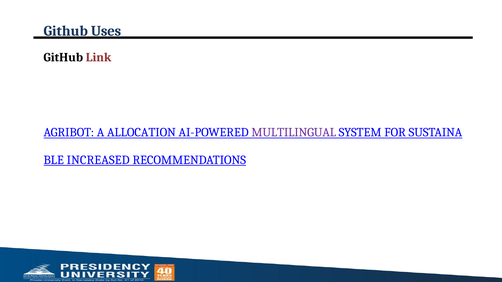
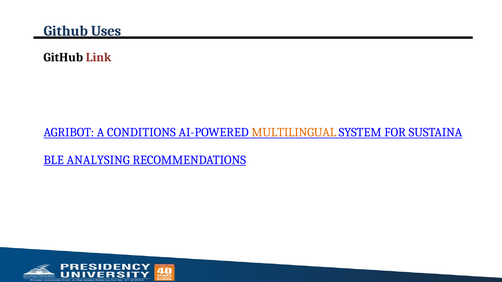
ALLOCATION: ALLOCATION -> CONDITIONS
MULTILINGUAL colour: purple -> orange
INCREASED: INCREASED -> ANALYSING
